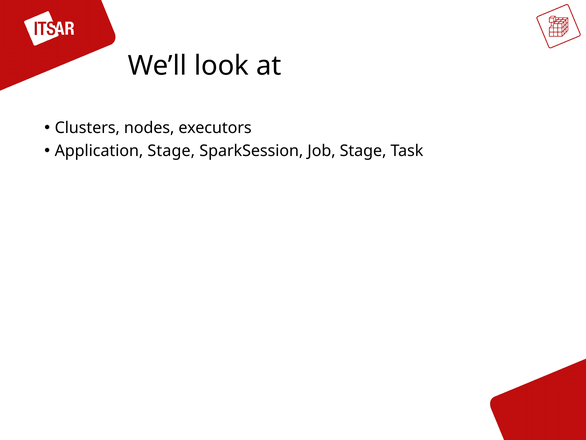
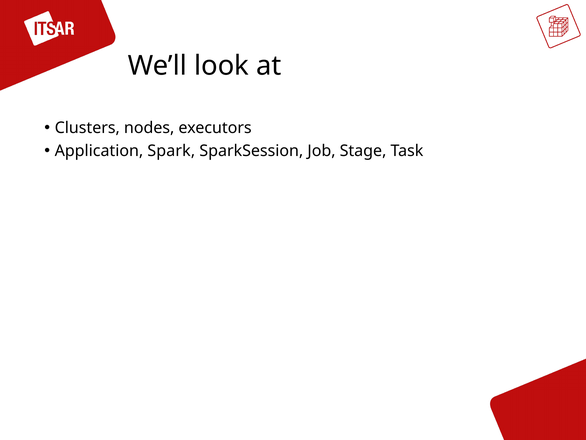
Application Stage: Stage -> Spark
